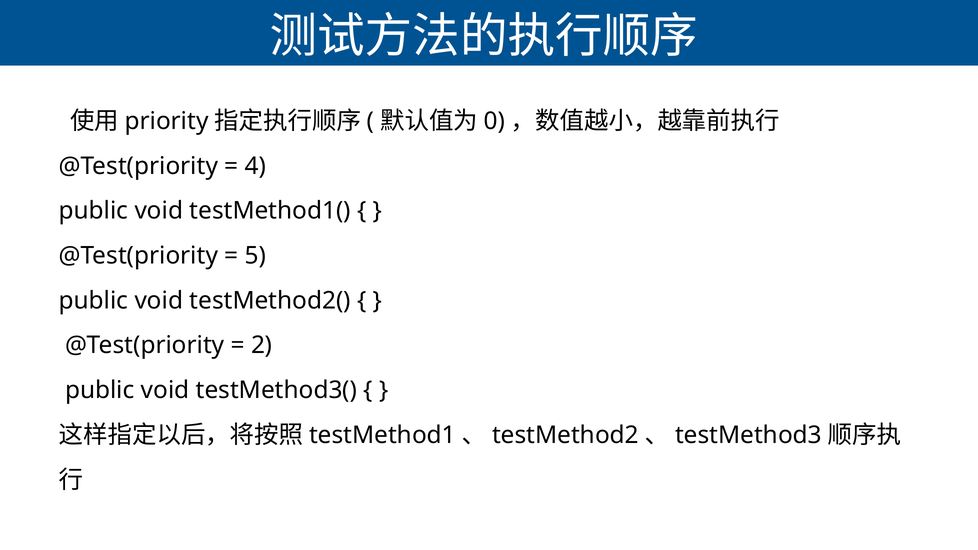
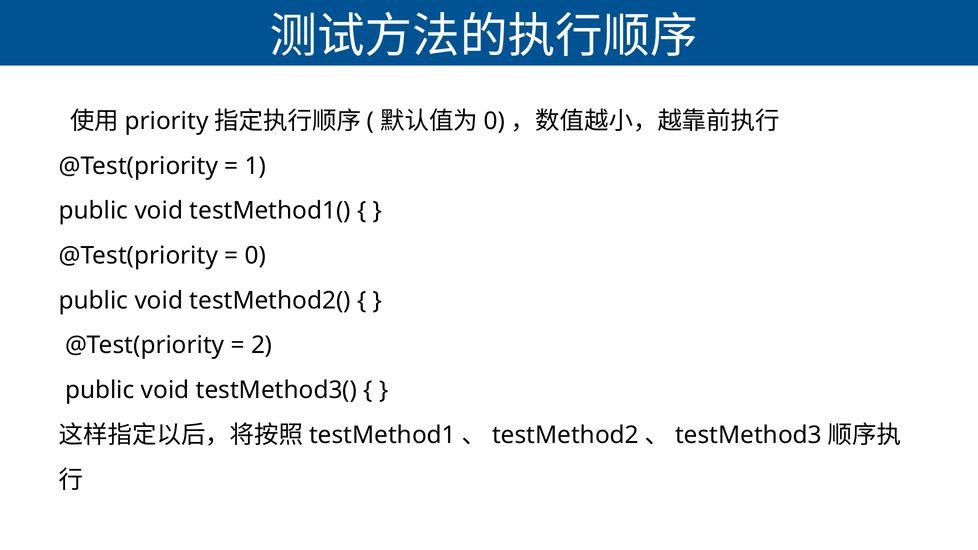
4: 4 -> 1
5: 5 -> 0
